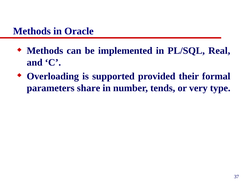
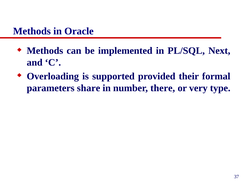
Real: Real -> Next
tends: tends -> there
